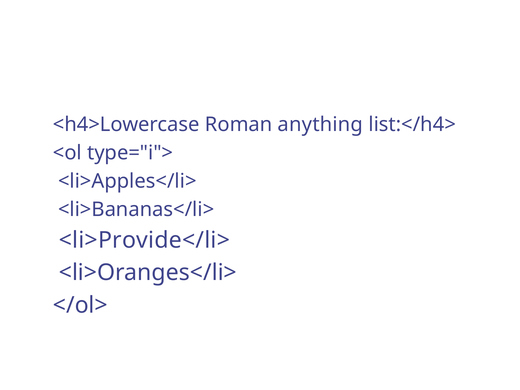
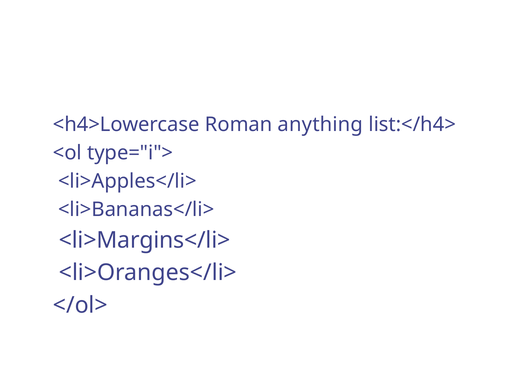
<li>Provide</li>: <li>Provide</li> -> <li>Margins</li>
